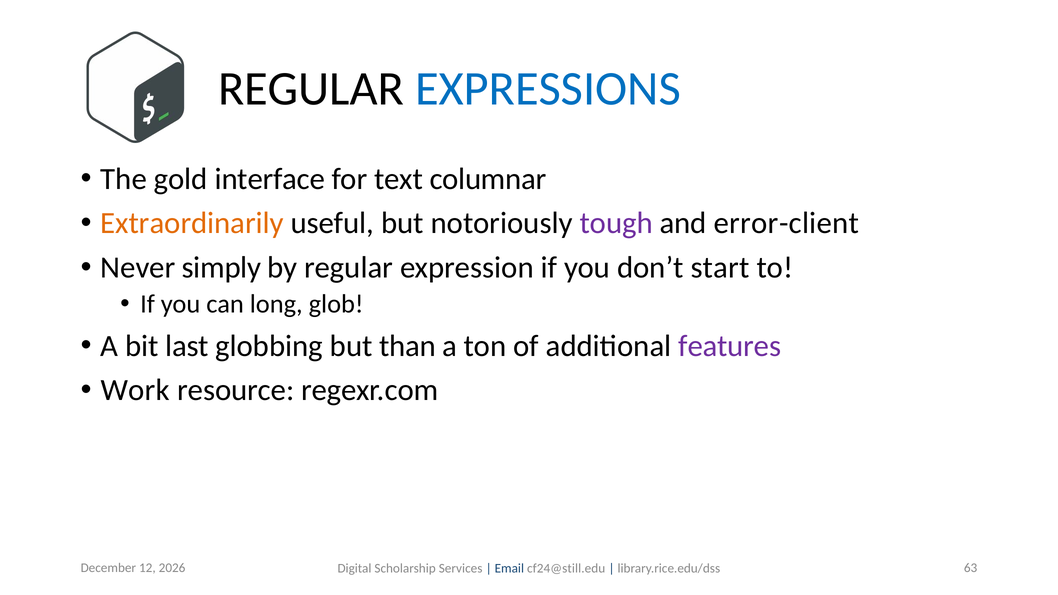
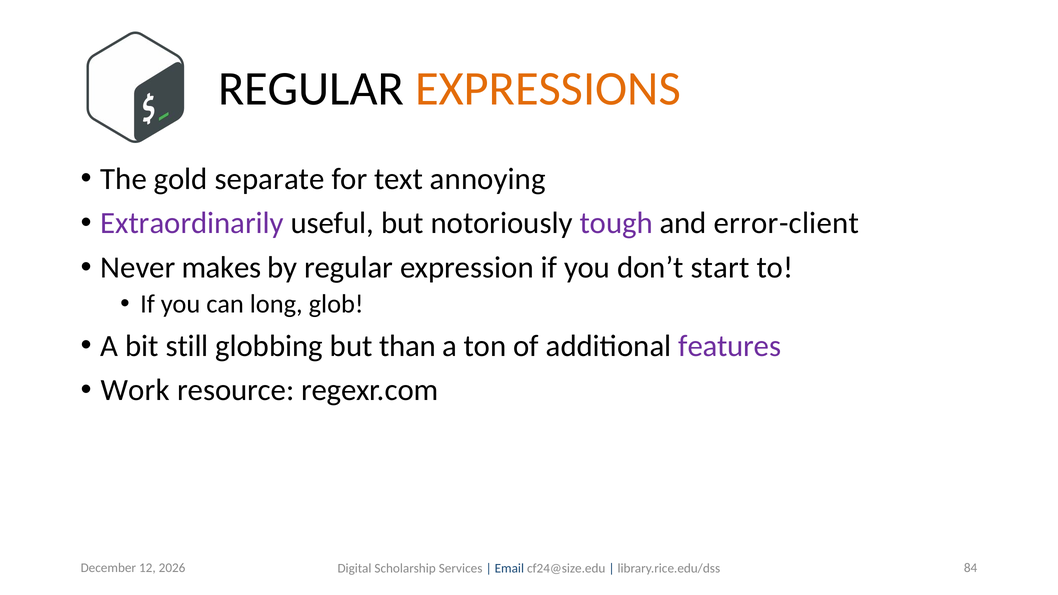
EXPRESSIONS colour: blue -> orange
interface: interface -> separate
columnar: columnar -> annoying
Extraordinarily colour: orange -> purple
simply: simply -> makes
last: last -> still
63: 63 -> 84
cf24@still.edu: cf24@still.edu -> cf24@size.edu
